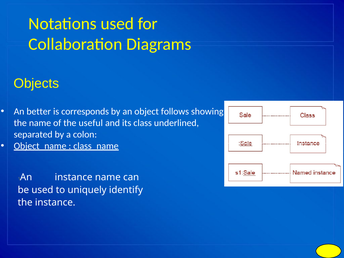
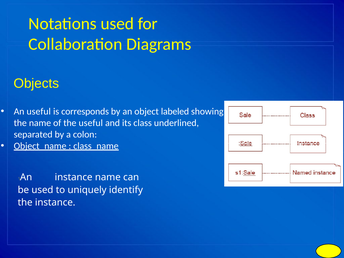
An better: better -> useful
follows: follows -> labeled
